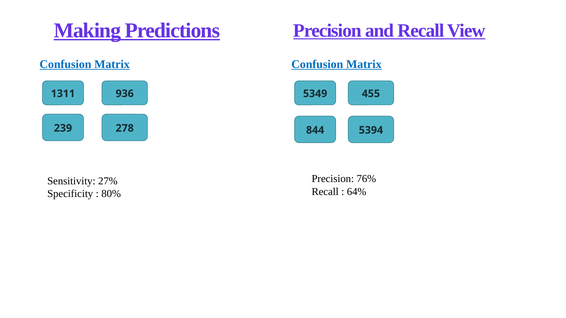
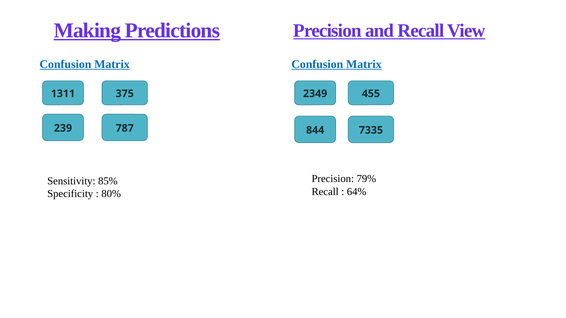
936: 936 -> 375
5349: 5349 -> 2349
278: 278 -> 787
5394: 5394 -> 7335
76%: 76% -> 79%
27%: 27% -> 85%
